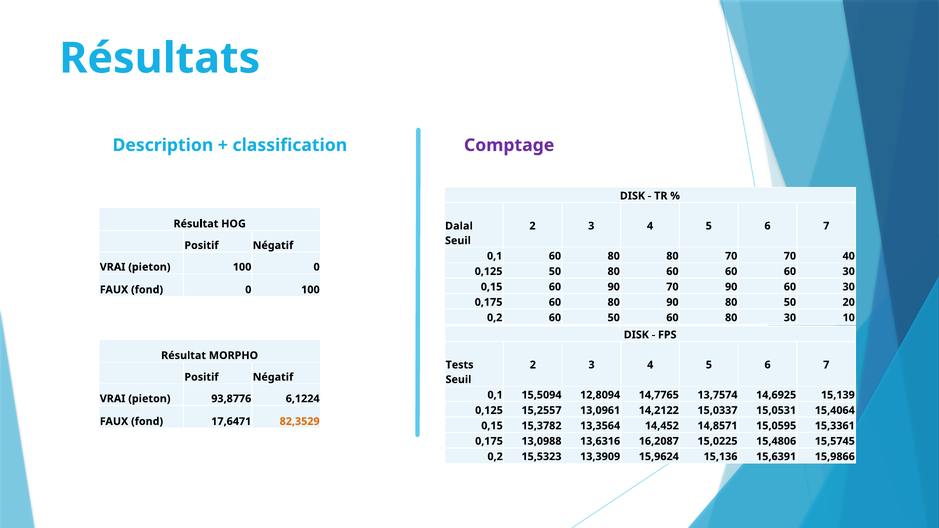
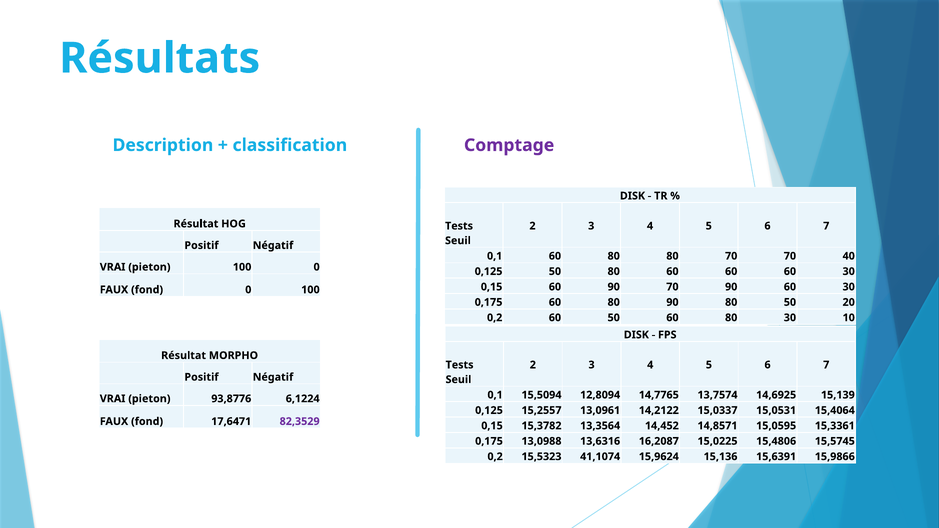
Dalal at (459, 226): Dalal -> Tests
82,3529 colour: orange -> purple
13,3909: 13,3909 -> 41,1074
